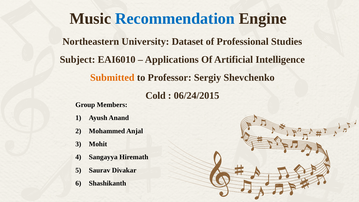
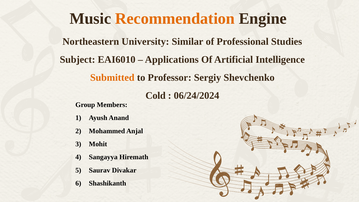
Recommendation colour: blue -> orange
Dataset: Dataset -> Similar
06/24/2015: 06/24/2015 -> 06/24/2024
